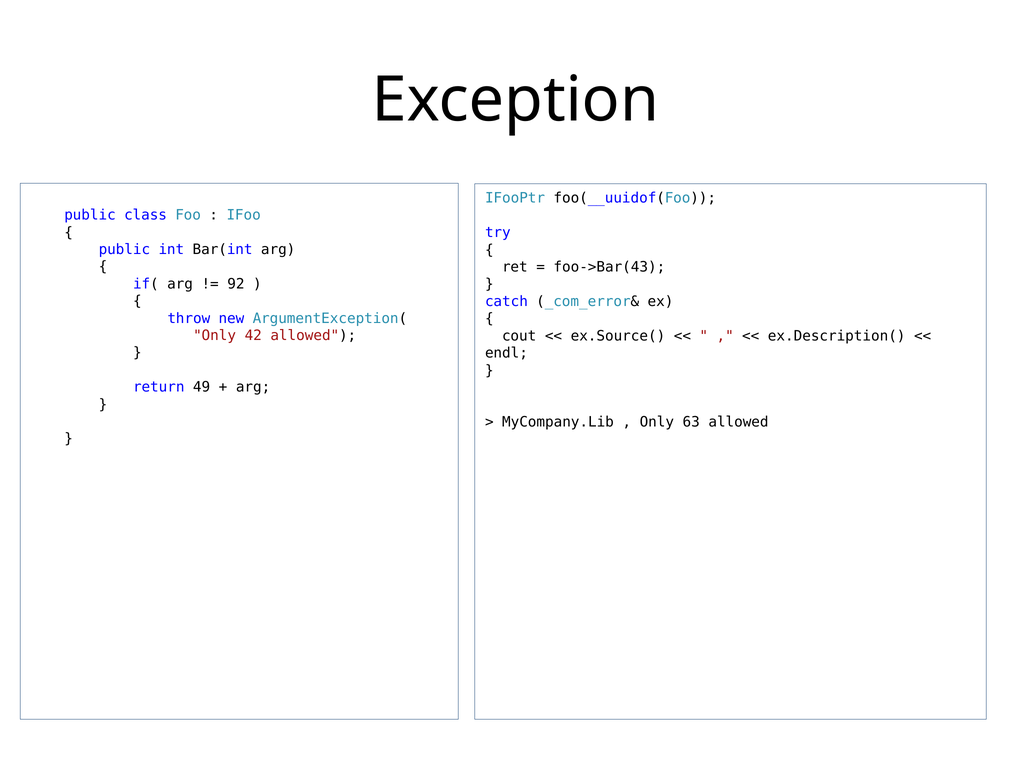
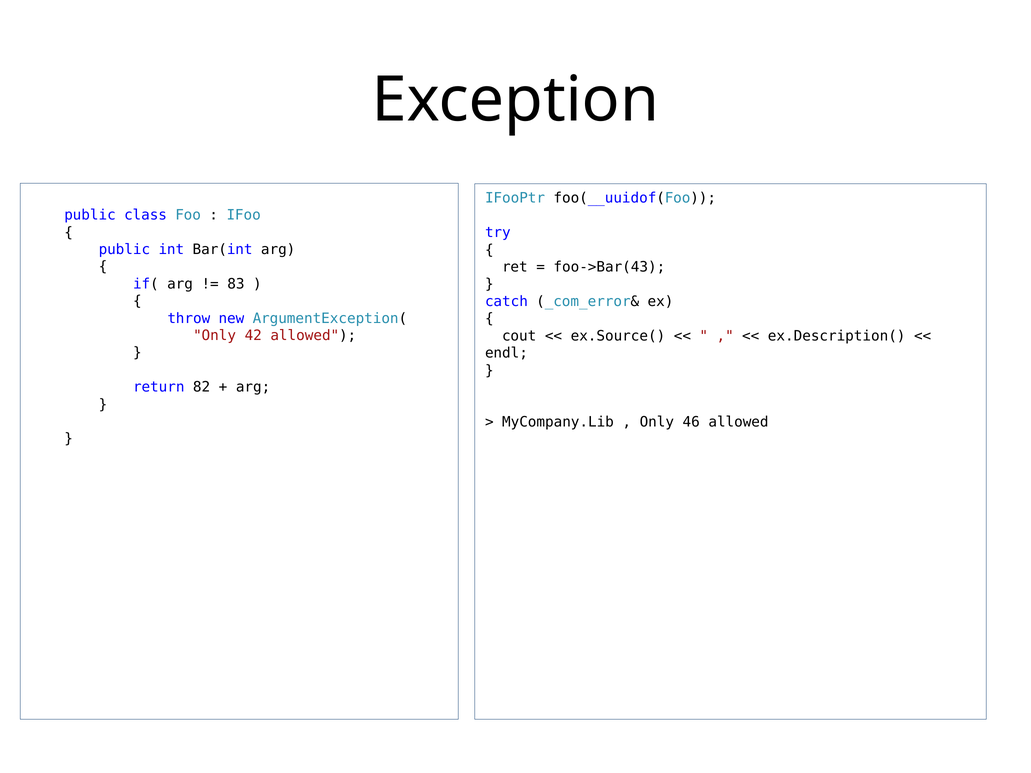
92: 92 -> 83
49: 49 -> 82
63: 63 -> 46
